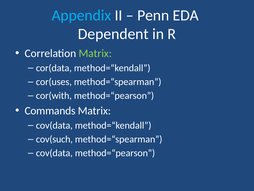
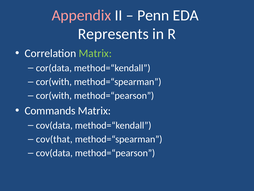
Appendix colour: light blue -> pink
Dependent: Dependent -> Represents
cor(uses at (54, 82): cor(uses -> cor(with
cov(such: cov(such -> cov(that
